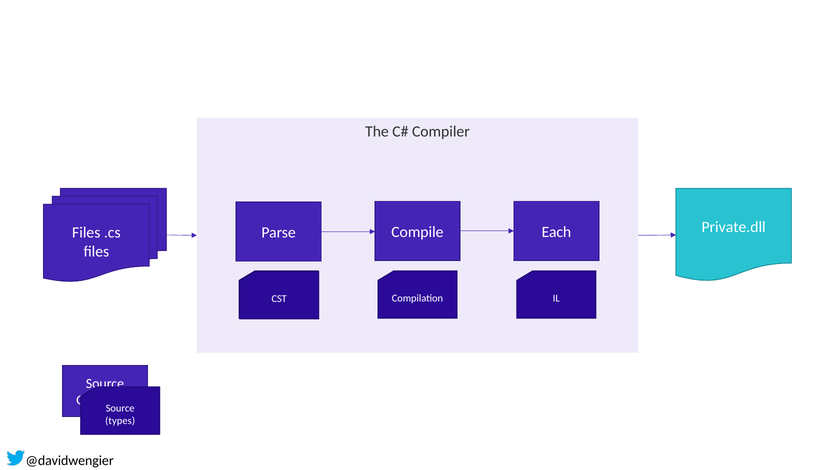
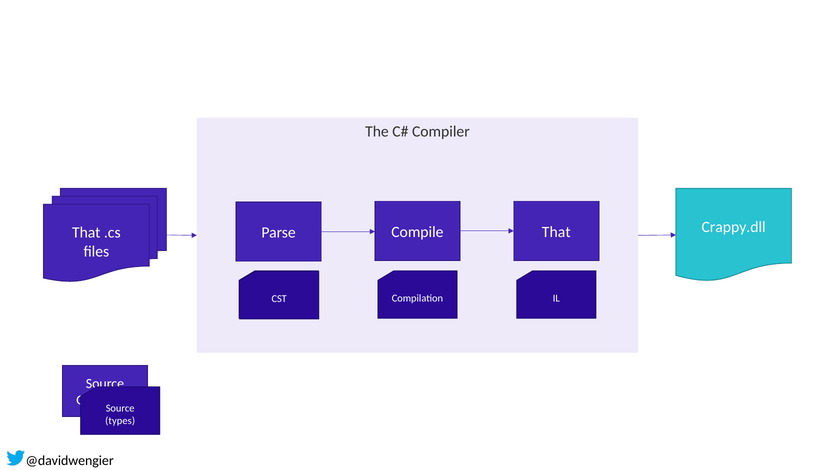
Private.dll: Private.dll -> Crappy.dll
Compile Each: Each -> That
Files at (86, 233): Files -> That
